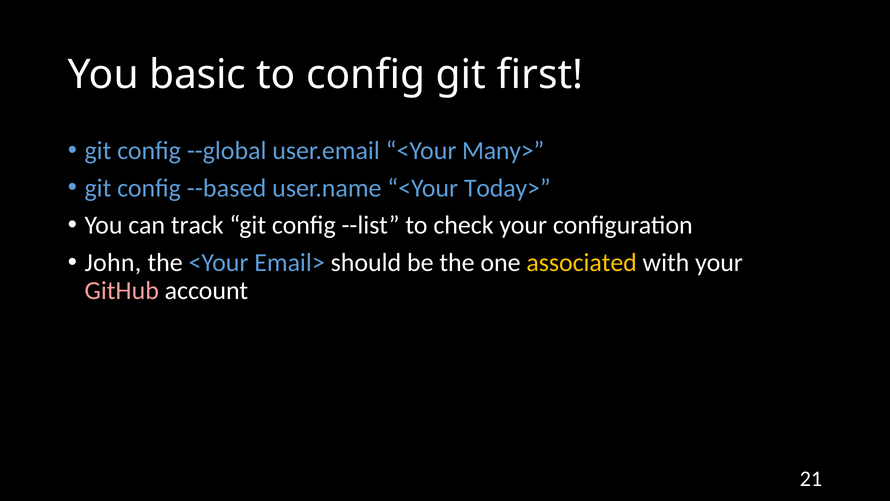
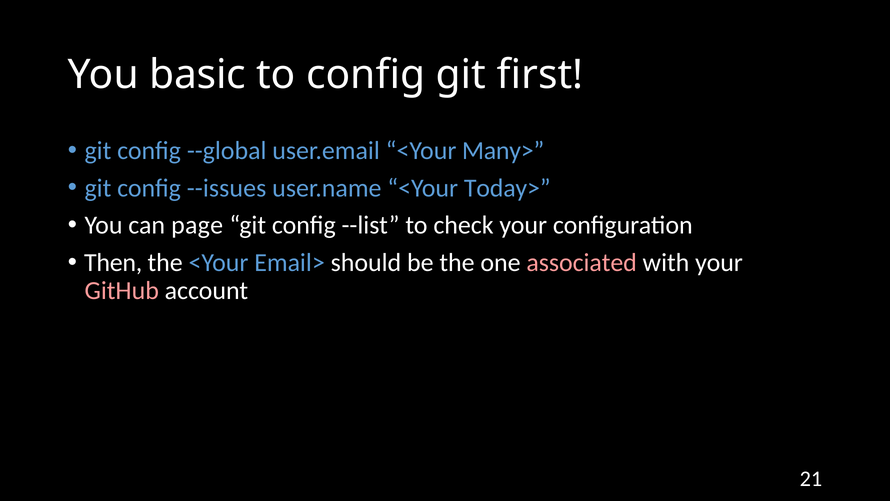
--based: --based -> --issues
track: track -> page
John: John -> Then
associated colour: yellow -> pink
